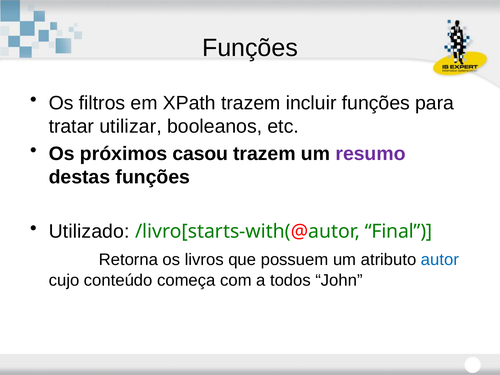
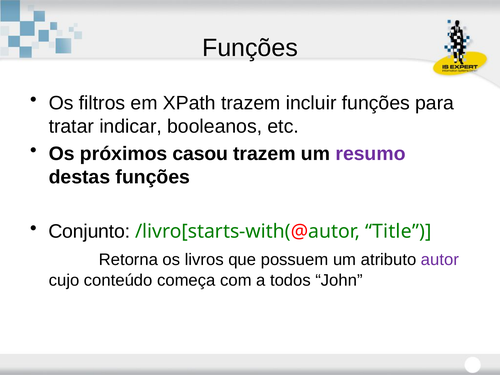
utilizar: utilizar -> indicar
Utilizado: Utilizado -> Conjunto
Final: Final -> Title
autor colour: blue -> purple
